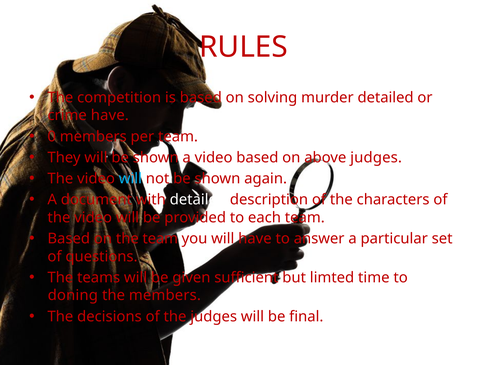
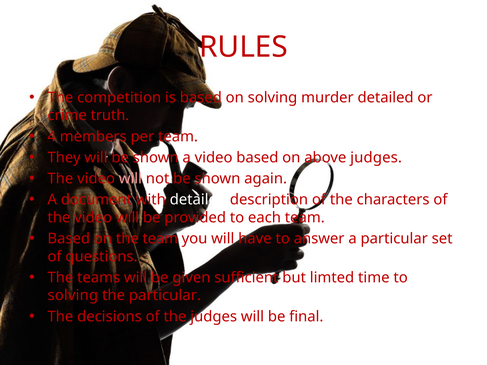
crime have: have -> truth
0: 0 -> 4
will at (130, 179) colour: light blue -> pink
doning at (73, 296): doning -> solving
the members: members -> particular
